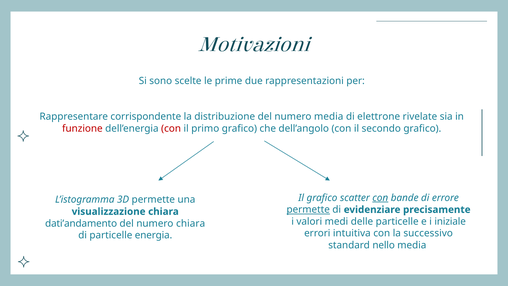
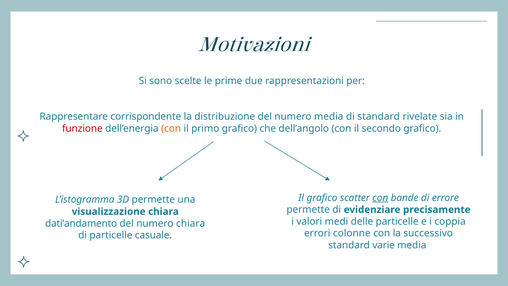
di elettrone: elettrone -> standard
con at (171, 128) colour: red -> orange
permette at (308, 209) underline: present -> none
iniziale: iniziale -> coppia
intuitiva: intuitiva -> colonne
energia: energia -> casuale
nello: nello -> varie
